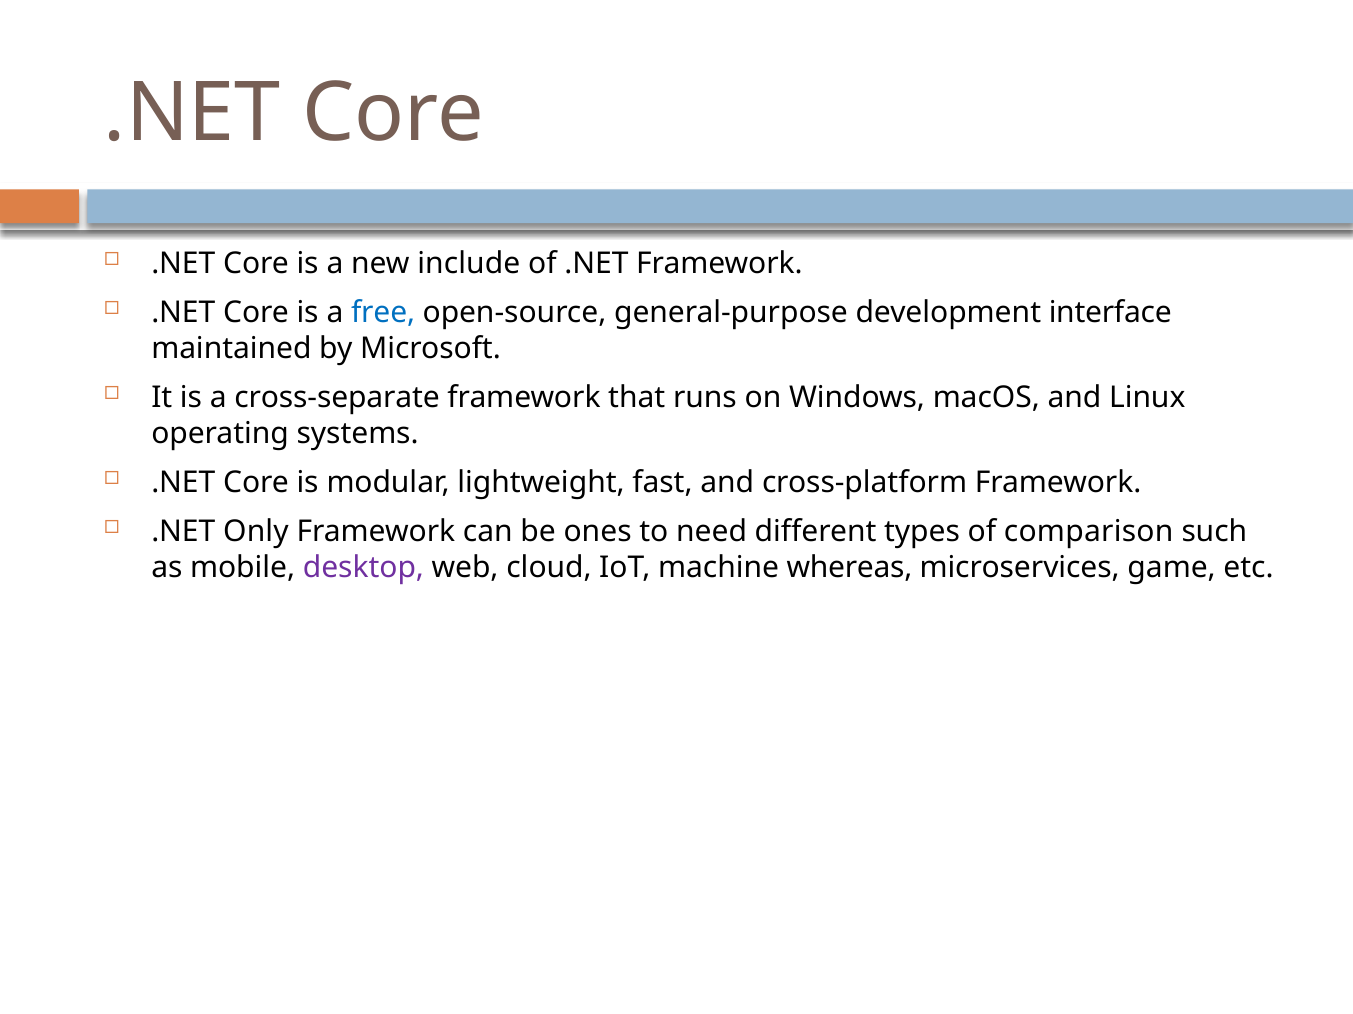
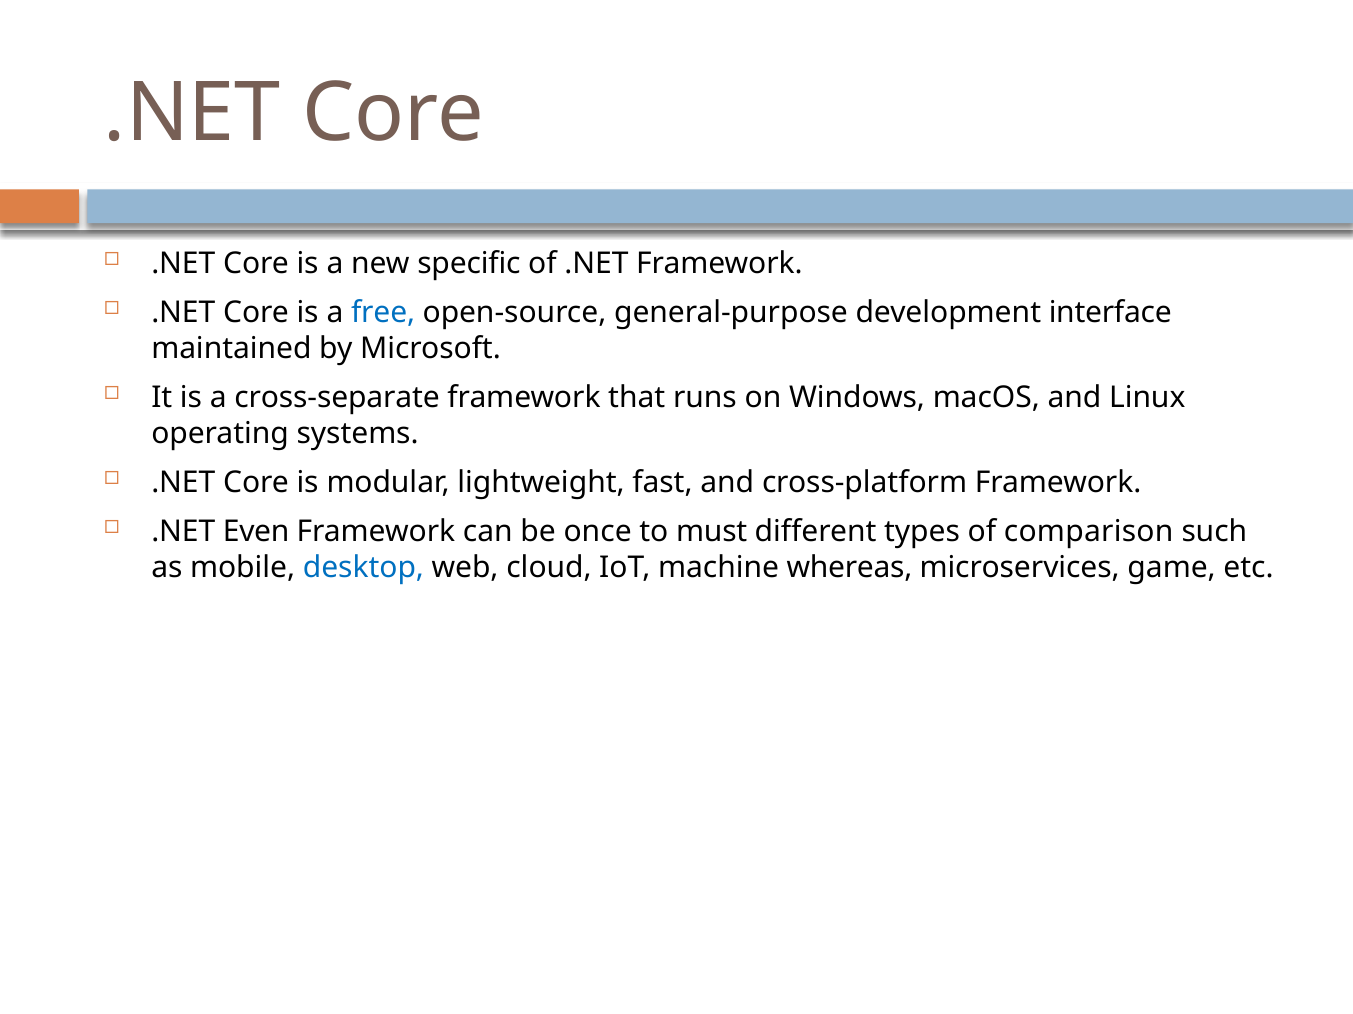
include: include -> specific
Only: Only -> Even
ones: ones -> once
need: need -> must
desktop colour: purple -> blue
